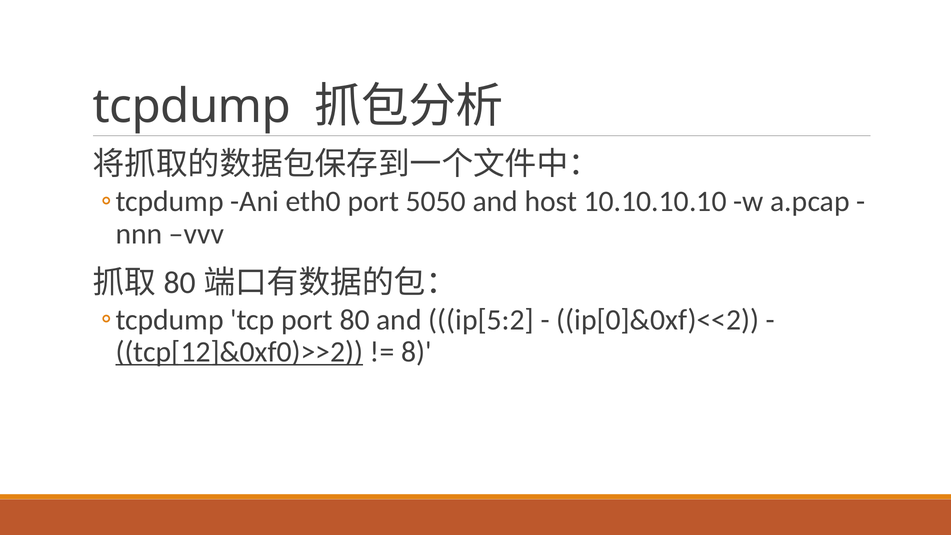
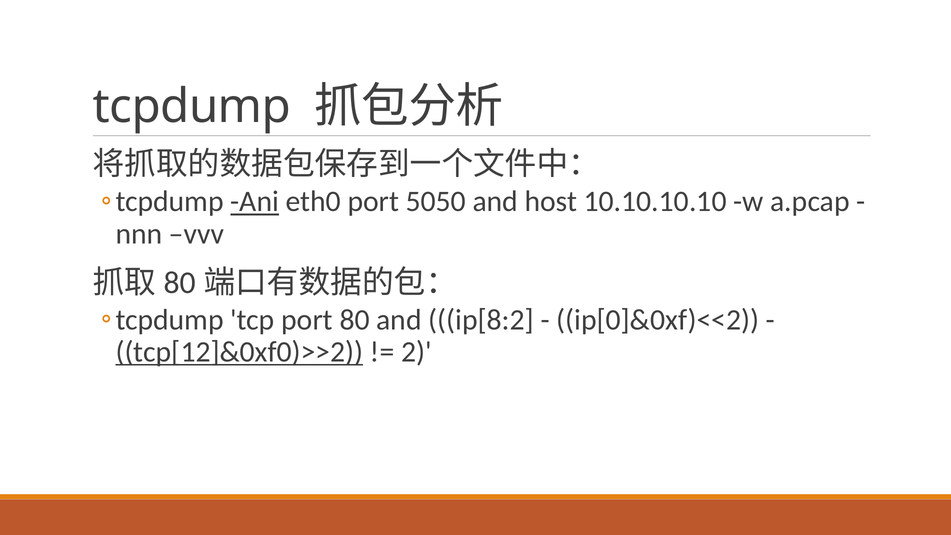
Ani underline: none -> present
ip[5:2: ip[5:2 -> ip[8:2
8: 8 -> 2
